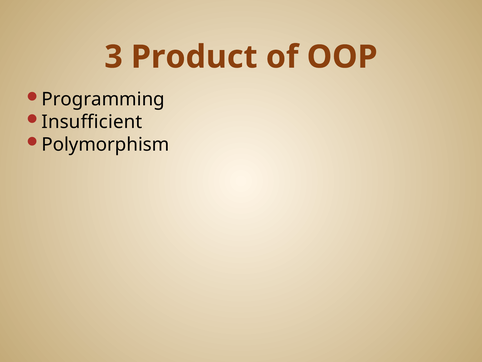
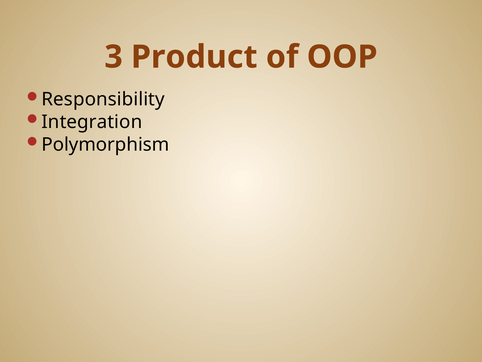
Programming: Programming -> Responsibility
Insufficient: Insufficient -> Integration
